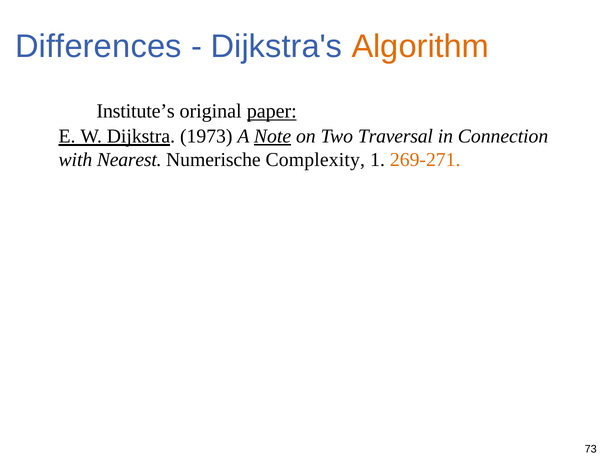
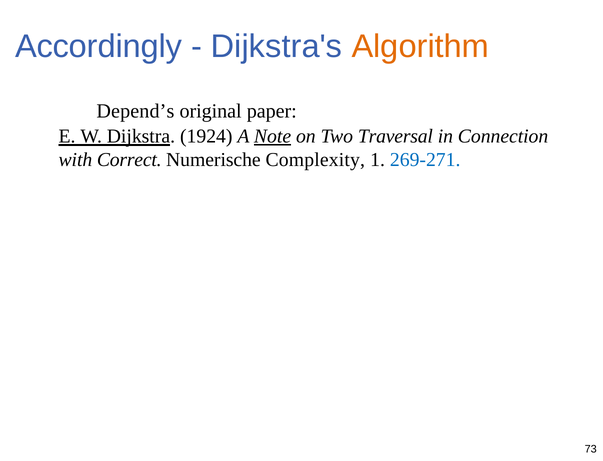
Differences: Differences -> Accordingly
Institute’s: Institute’s -> Depend’s
paper underline: present -> none
1973: 1973 -> 1924
Nearest: Nearest -> Correct
269-271 colour: orange -> blue
